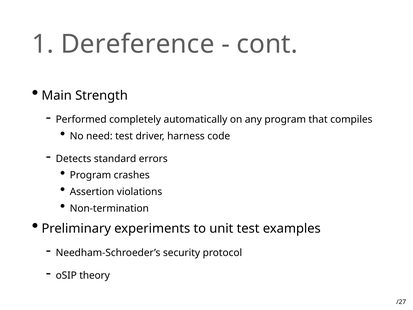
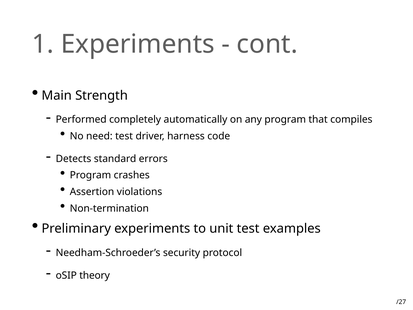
1 Dereference: Dereference -> Experiments
